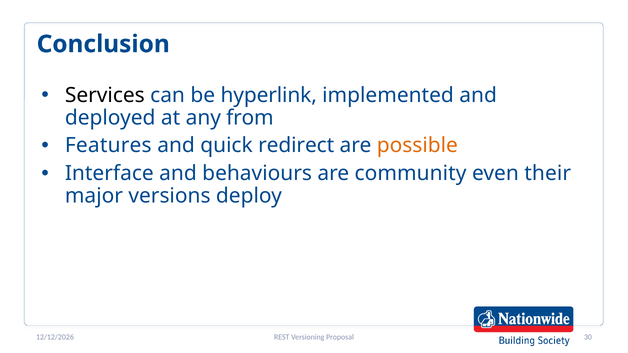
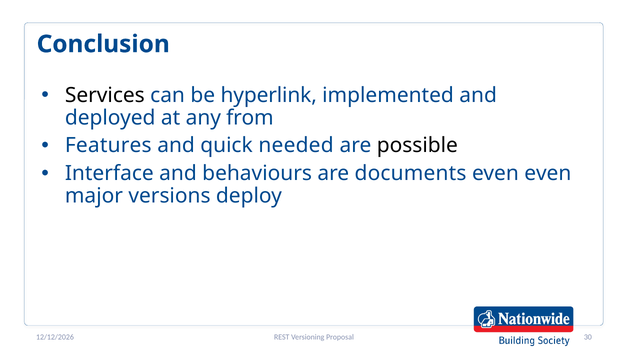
redirect: redirect -> needed
possible colour: orange -> black
community: community -> documents
even their: their -> even
